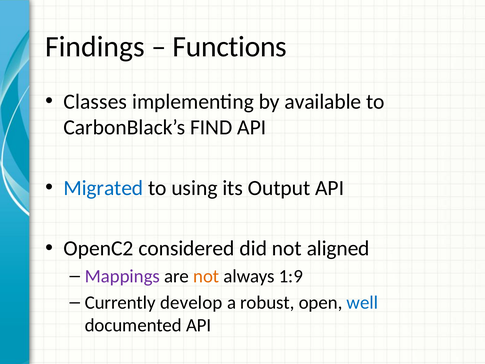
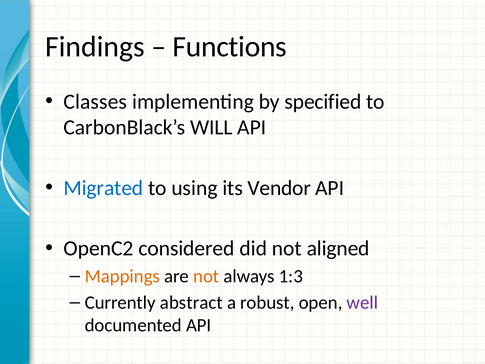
available: available -> specified
FIND: FIND -> WILL
Output: Output -> Vendor
Mappings colour: purple -> orange
1:9: 1:9 -> 1:3
develop: develop -> abstract
well colour: blue -> purple
